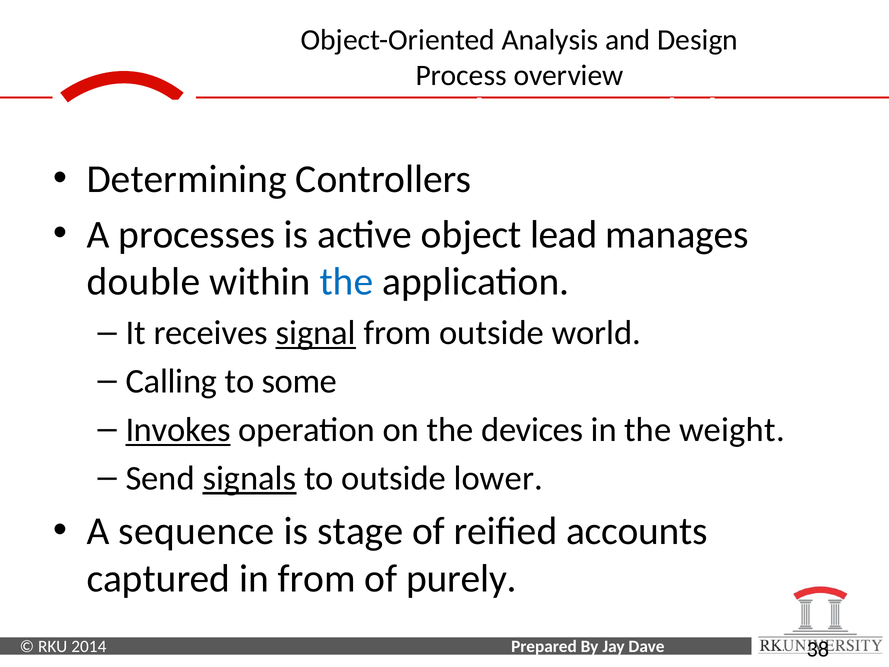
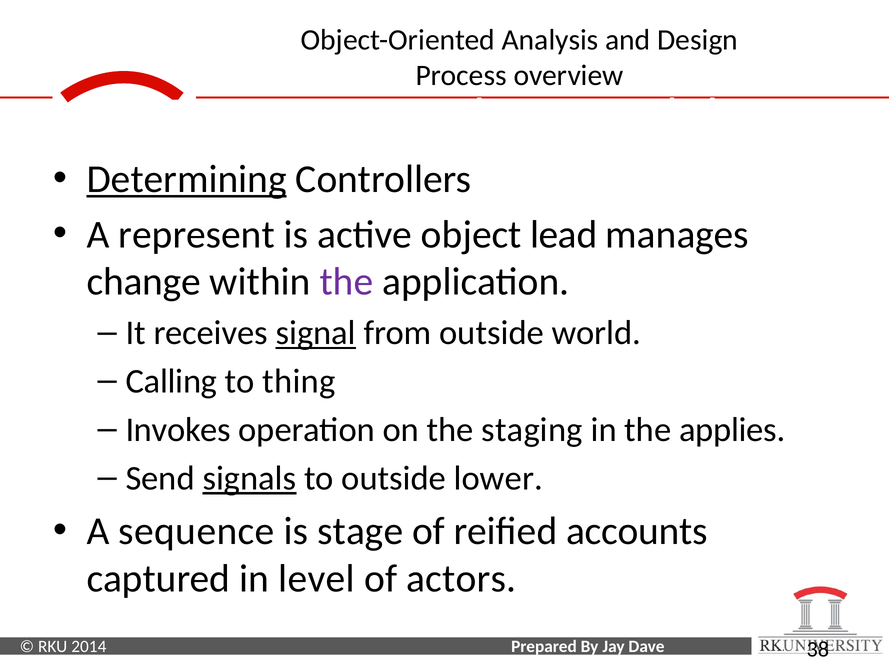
Determining underline: none -> present
processes: processes -> represent
double: double -> change
the at (346, 282) colour: blue -> purple
some: some -> thing
Invokes underline: present -> none
devices: devices -> staging
weight: weight -> applies
in from: from -> level
purely: purely -> actors
